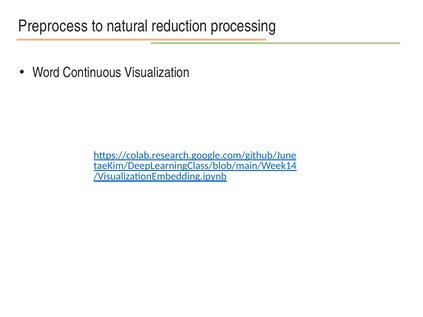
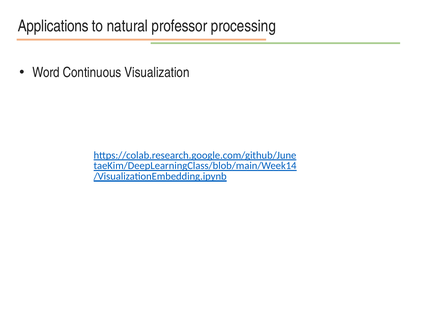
Preprocess: Preprocess -> Applications
reduction: reduction -> professor
